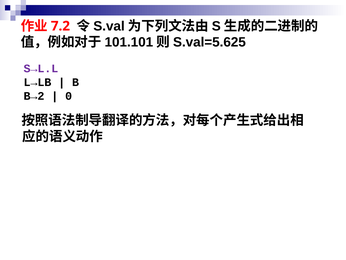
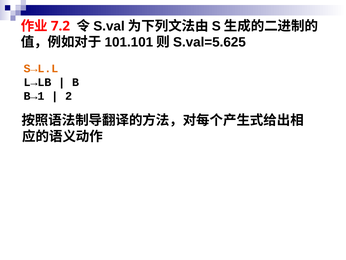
S→L.L colour: purple -> orange
B→2: B→2 -> B→1
0: 0 -> 2
